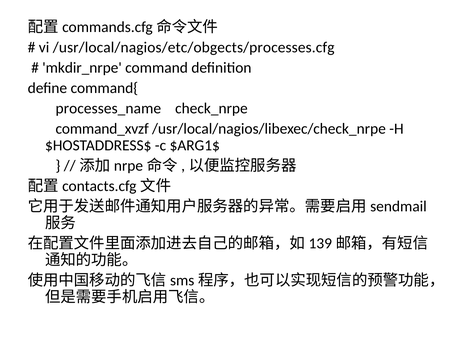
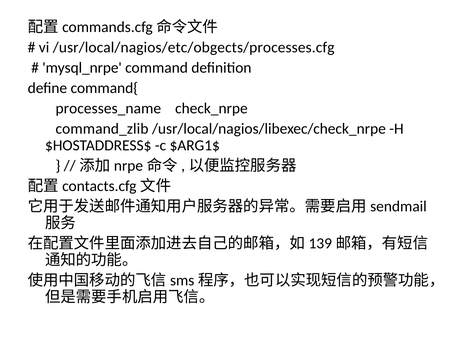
mkdir_nrpe: mkdir_nrpe -> mysql_nrpe
command_xvzf: command_xvzf -> command_zlib
